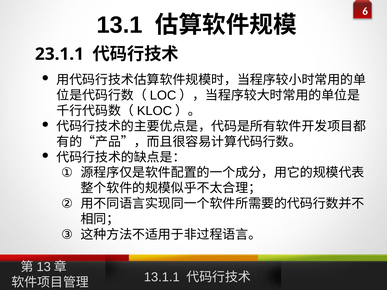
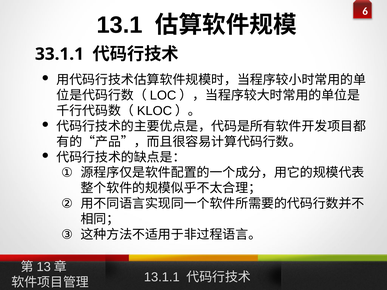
23.1.1: 23.1.1 -> 33.1.1
